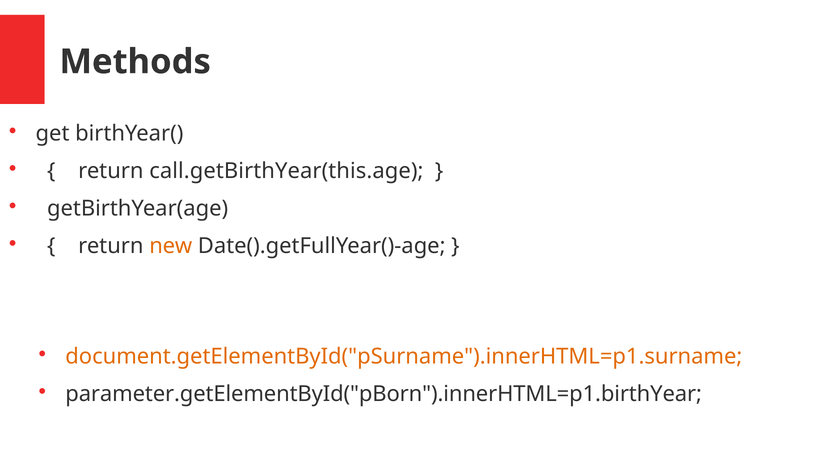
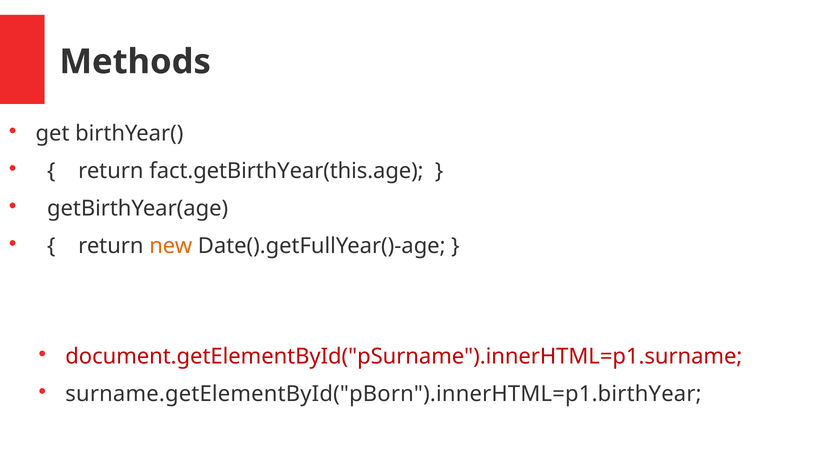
call.getBirthYear(this.age: call.getBirthYear(this.age -> fact.getBirthYear(this.age
document.getElementById("pSurname").innerHTML=p1.surname colour: orange -> red
parameter.getElementById("pBorn").innerHTML=p1.birthYear: parameter.getElementById("pBorn").innerHTML=p1.birthYear -> surname.getElementById("pBorn").innerHTML=p1.birthYear
